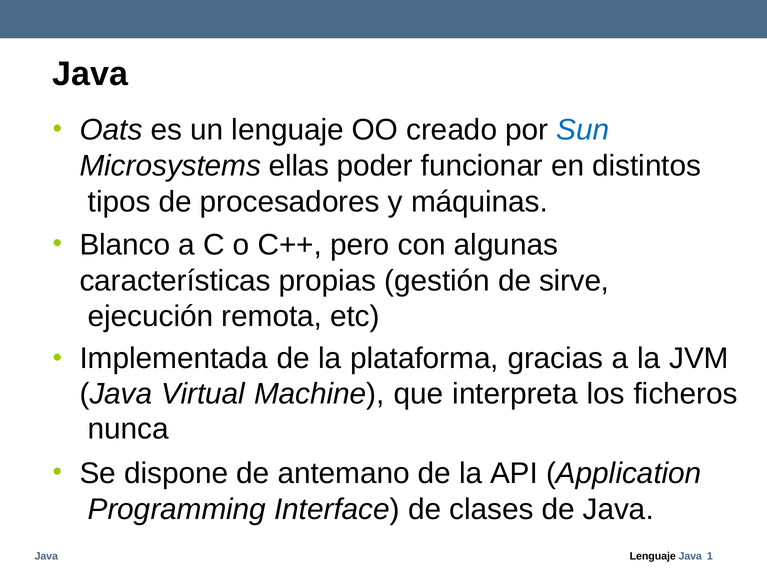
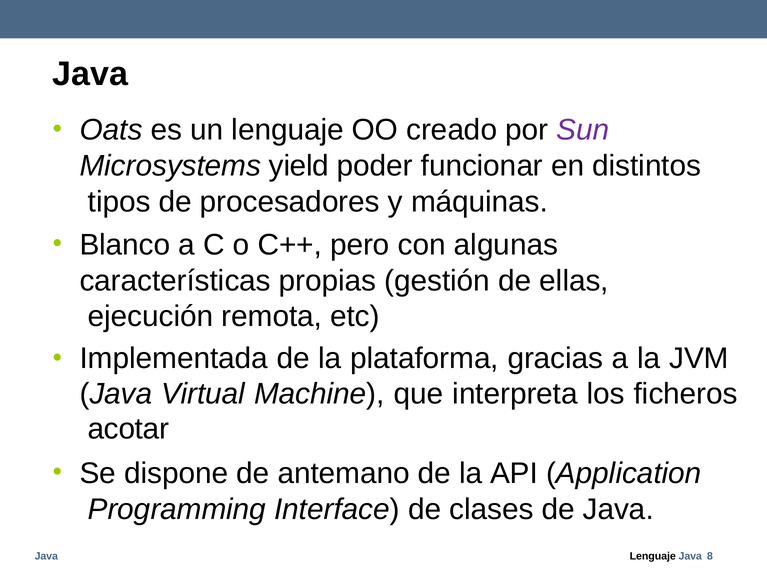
Sun colour: blue -> purple
ellas: ellas -> yield
sirve: sirve -> ellas
nunca: nunca -> acotar
1: 1 -> 8
